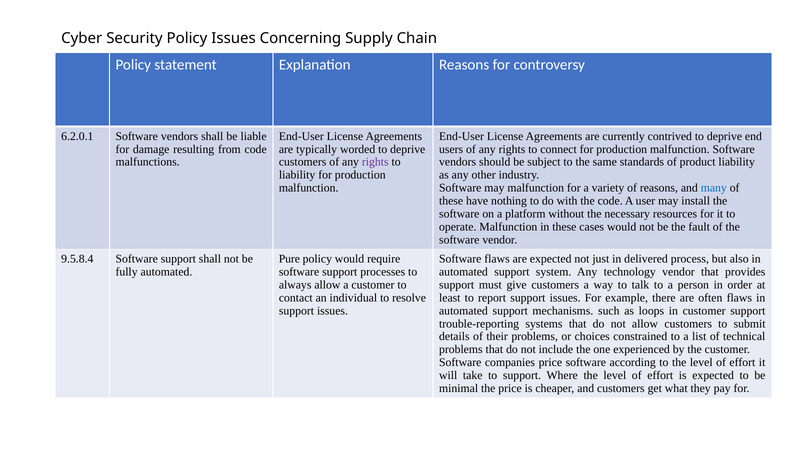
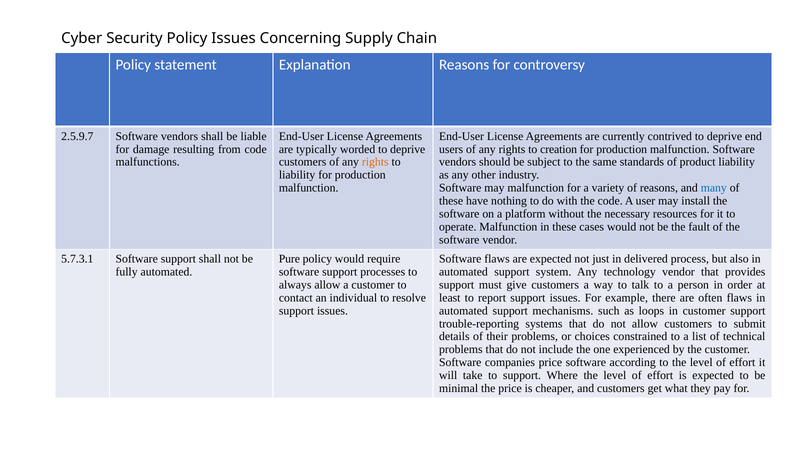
6.2.0.1: 6.2.0.1 -> 2.5.9.7
connect: connect -> creation
rights at (375, 162) colour: purple -> orange
9.5.8.4: 9.5.8.4 -> 5.7.3.1
